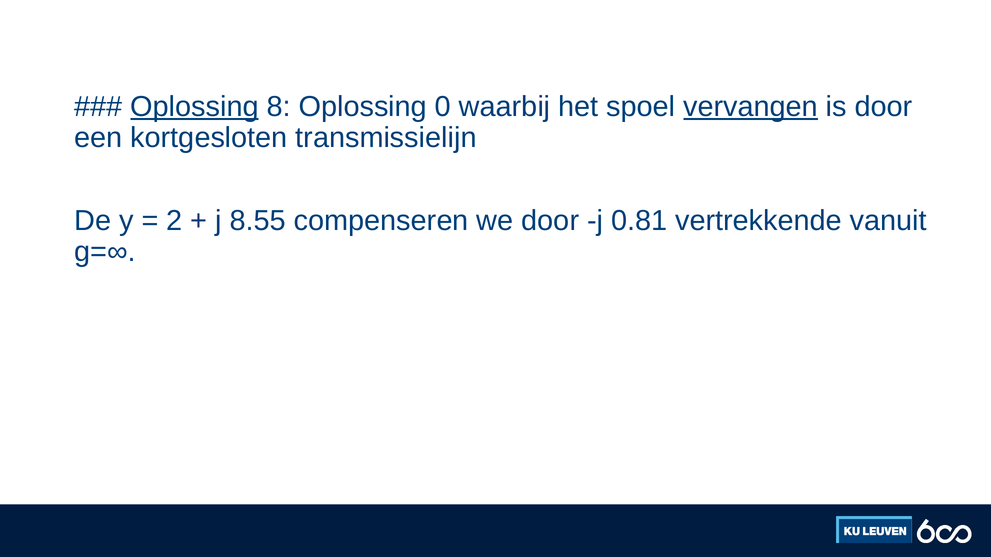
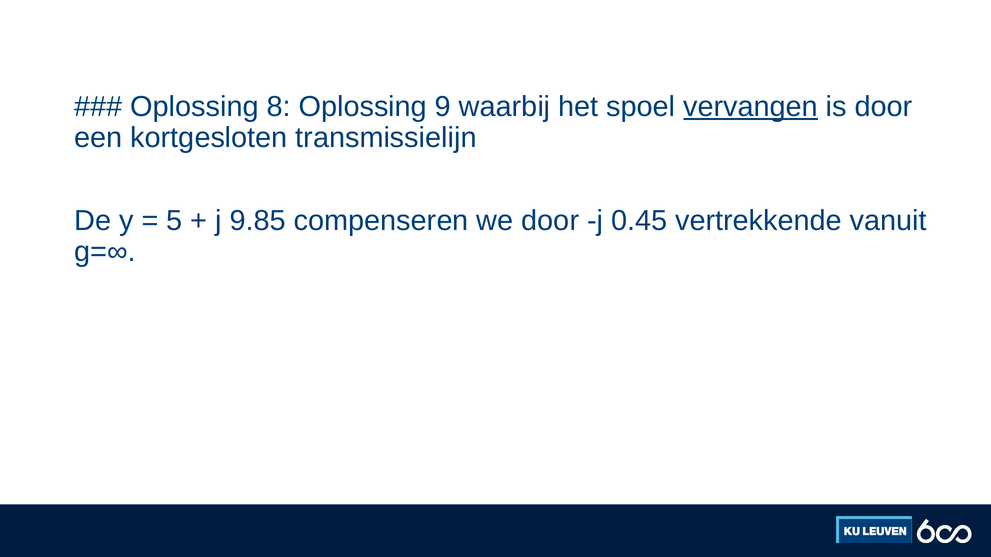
Oplossing at (195, 107) underline: present -> none
0: 0 -> 9
2: 2 -> 5
8.55: 8.55 -> 9.85
0.81: 0.81 -> 0.45
